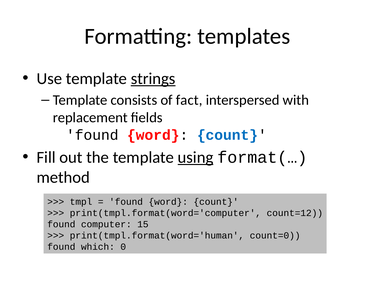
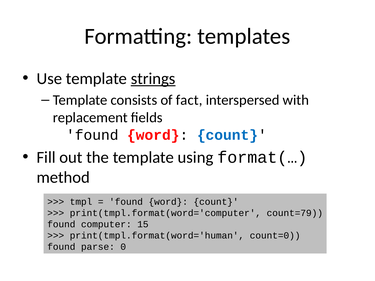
using underline: present -> none
count=12: count=12 -> count=79
which: which -> parse
